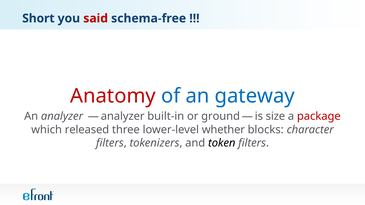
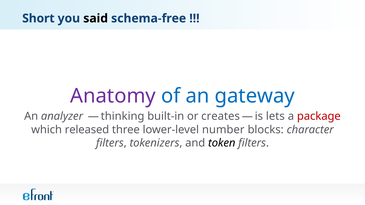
said colour: red -> black
Anatomy colour: red -> purple
analyzer at (123, 116): analyzer -> thinking
ground: ground -> creates
size: size -> lets
whether: whether -> number
